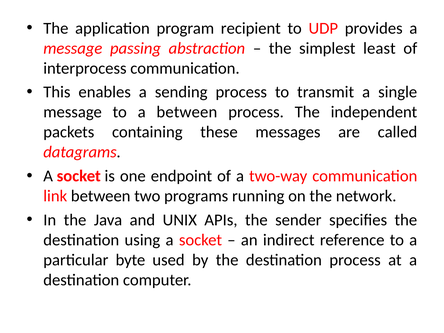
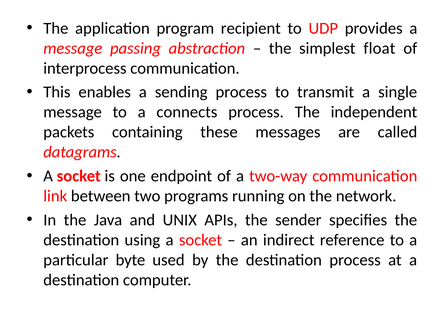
least: least -> float
a between: between -> connects
